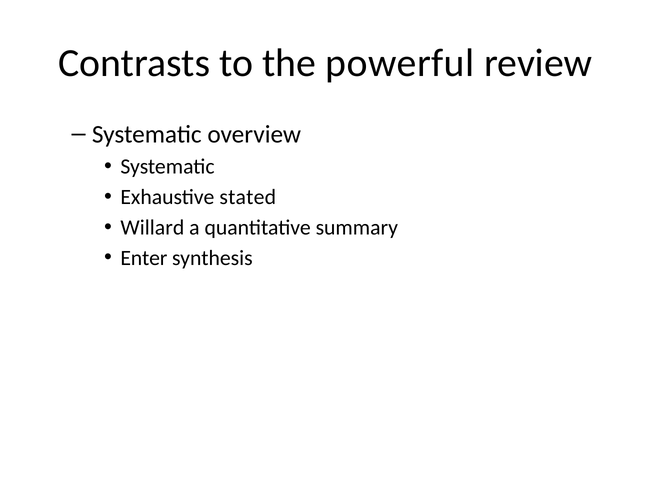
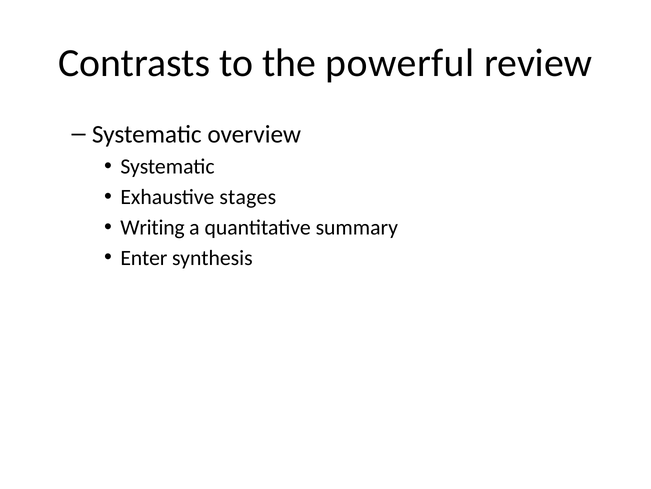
stated: stated -> stages
Willard: Willard -> Writing
